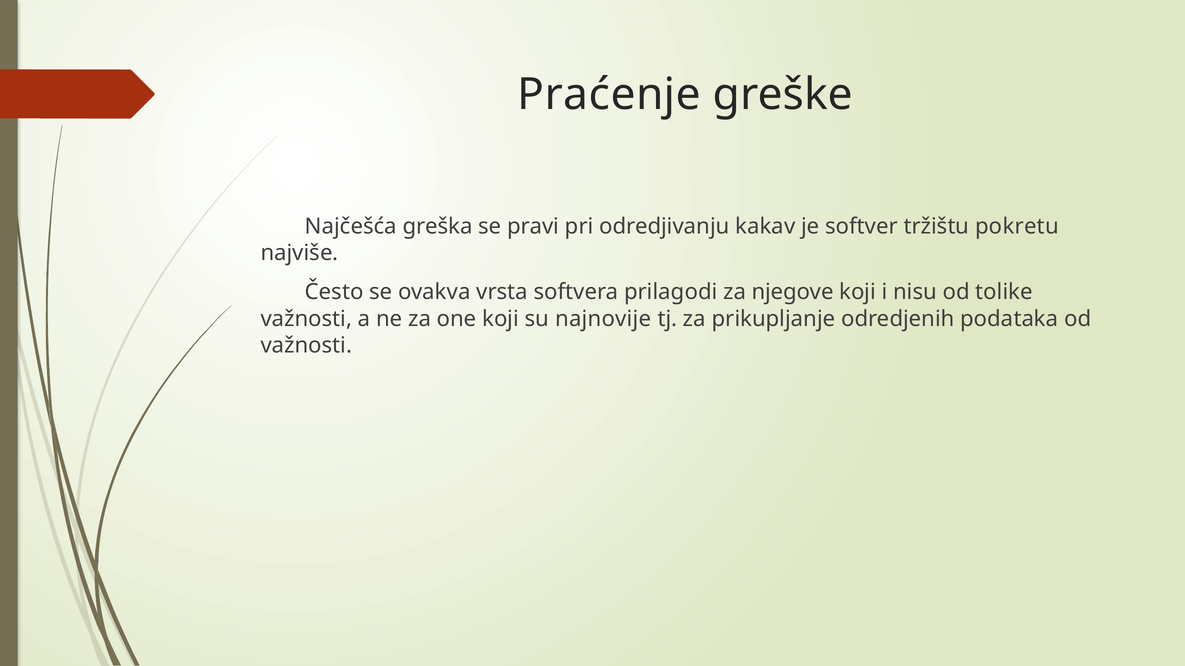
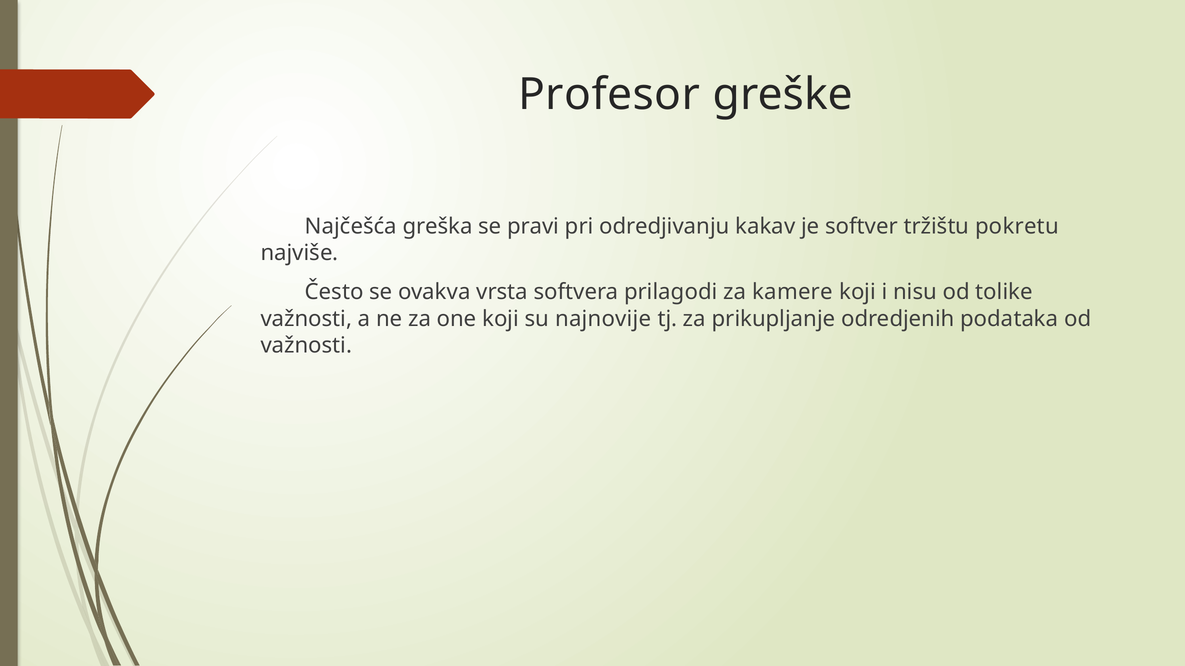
Praćenje: Praćenje -> Profesor
njegove: njegove -> kamere
